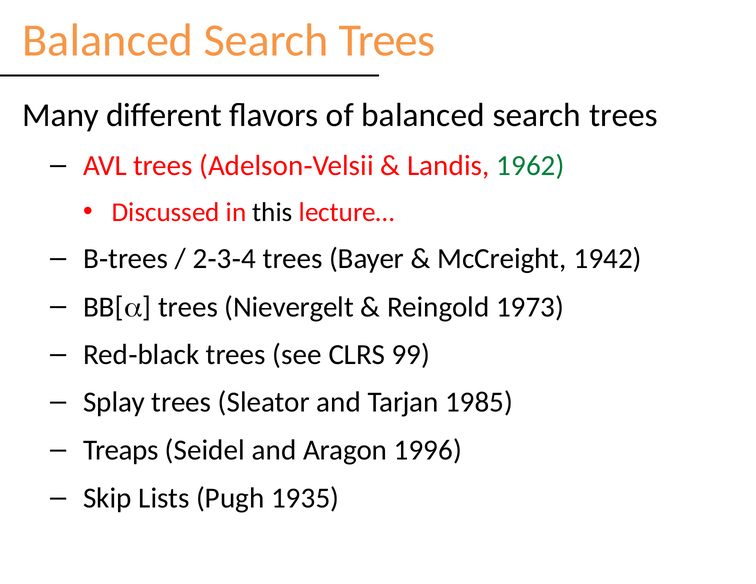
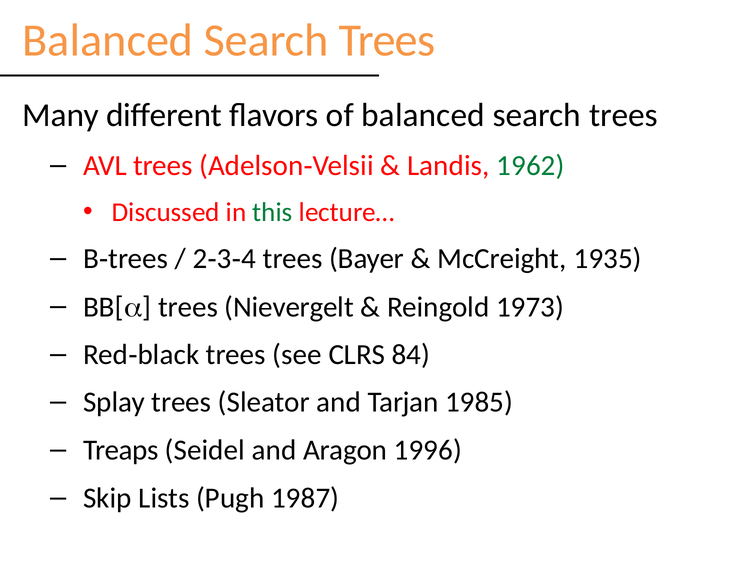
this colour: black -> green
1942: 1942 -> 1935
99: 99 -> 84
1935: 1935 -> 1987
